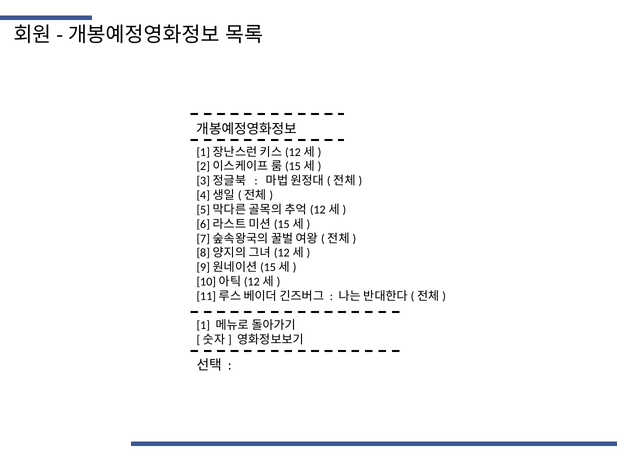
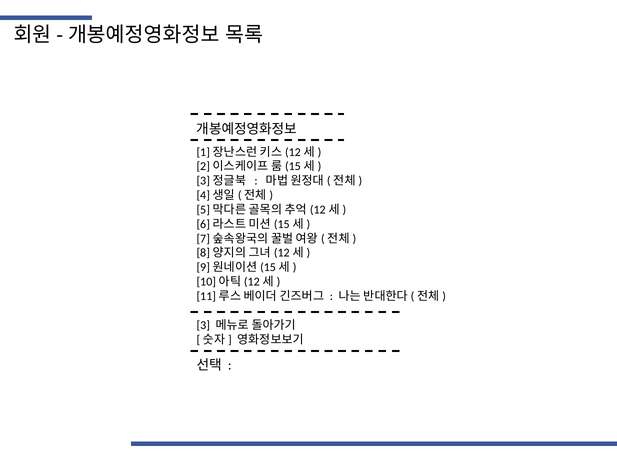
1 at (203, 325): 1 -> 3
